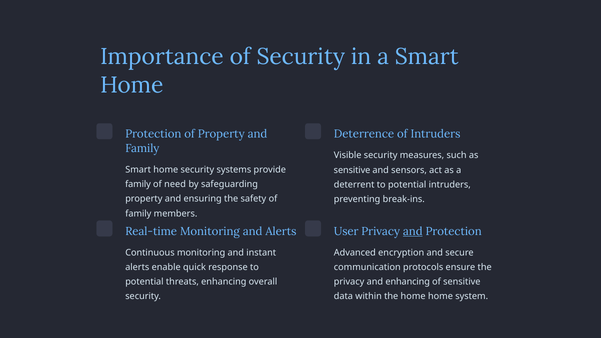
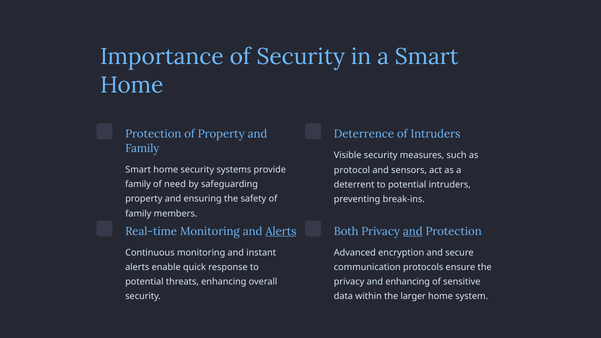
sensitive at (352, 170): sensitive -> protocol
Alerts at (281, 231) underline: none -> present
User: User -> Both
the home: home -> larger
